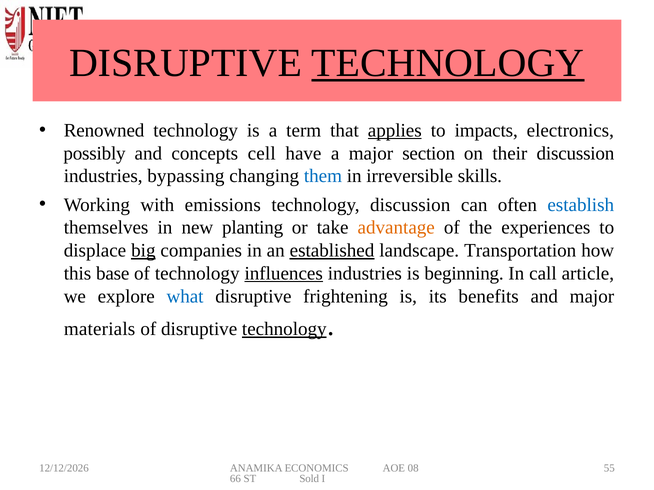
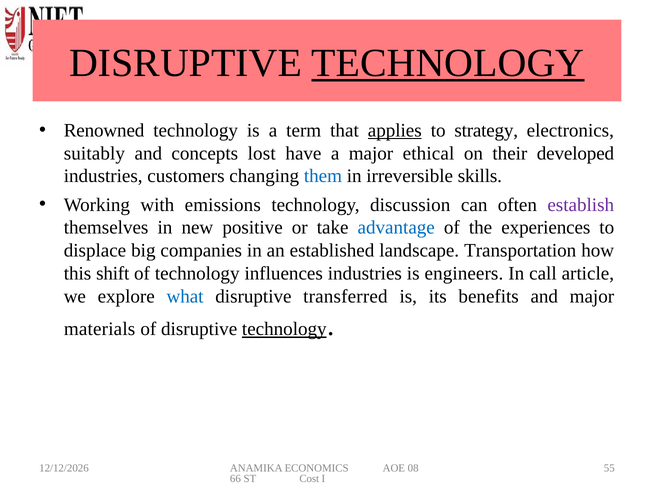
impacts: impacts -> strategy
possibly: possibly -> suitably
cell: cell -> lost
section: section -> ethical
their discussion: discussion -> developed
bypassing: bypassing -> customers
establish colour: blue -> purple
planting: planting -> positive
advantage colour: orange -> blue
big underline: present -> none
established underline: present -> none
base: base -> shift
influences underline: present -> none
beginning: beginning -> engineers
frightening: frightening -> transferred
Sold: Sold -> Cost
